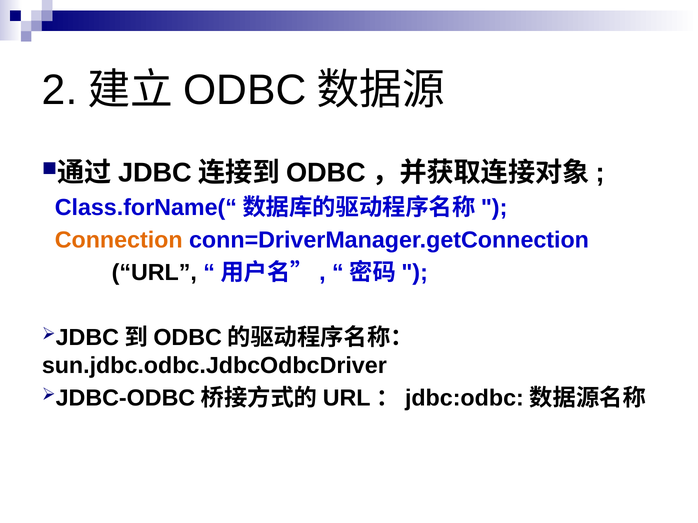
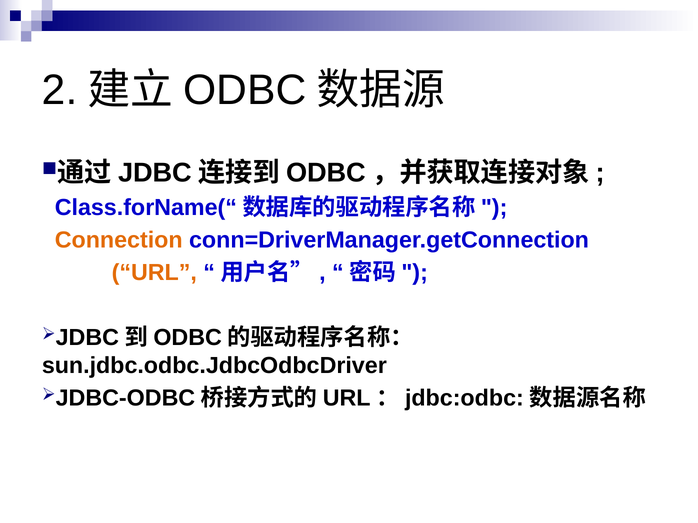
URL colour: black -> orange
